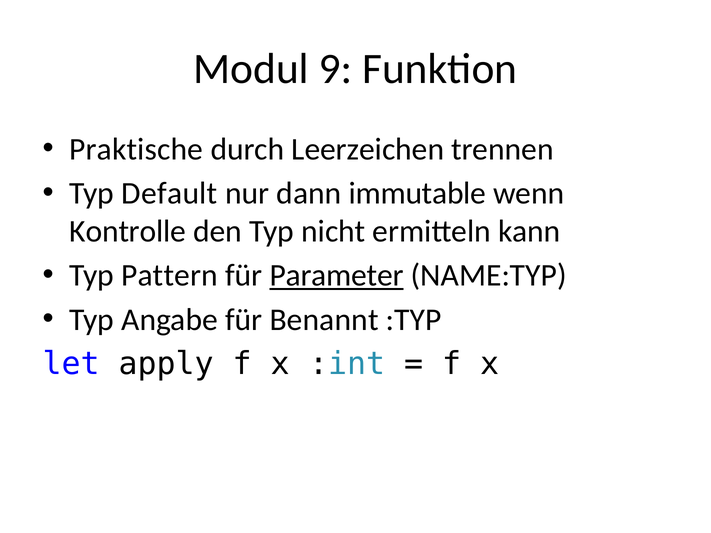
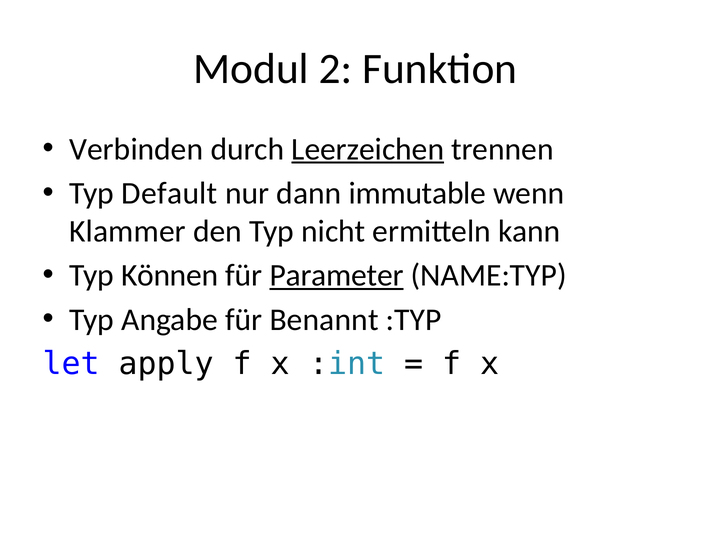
9: 9 -> 2
Praktische: Praktische -> Verbinden
Leerzeichen underline: none -> present
Kontrolle: Kontrolle -> Klammer
Pattern: Pattern -> Können
